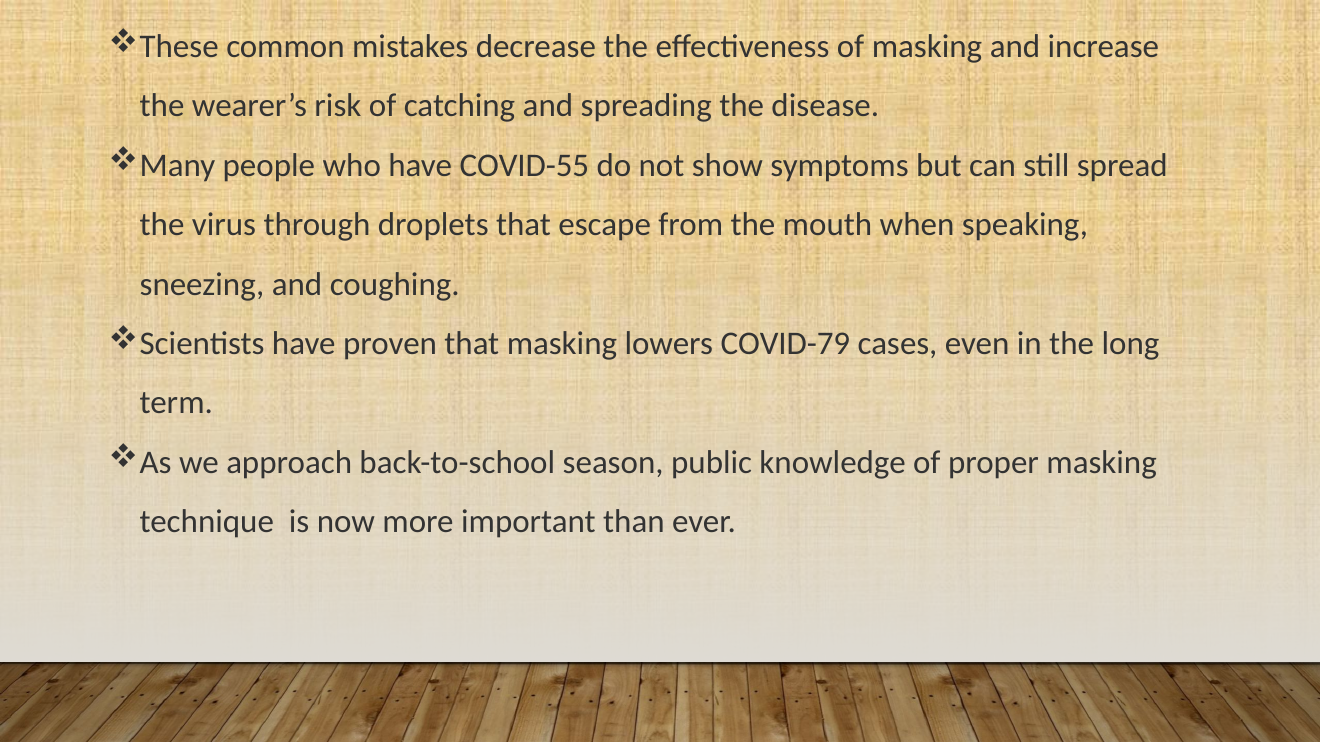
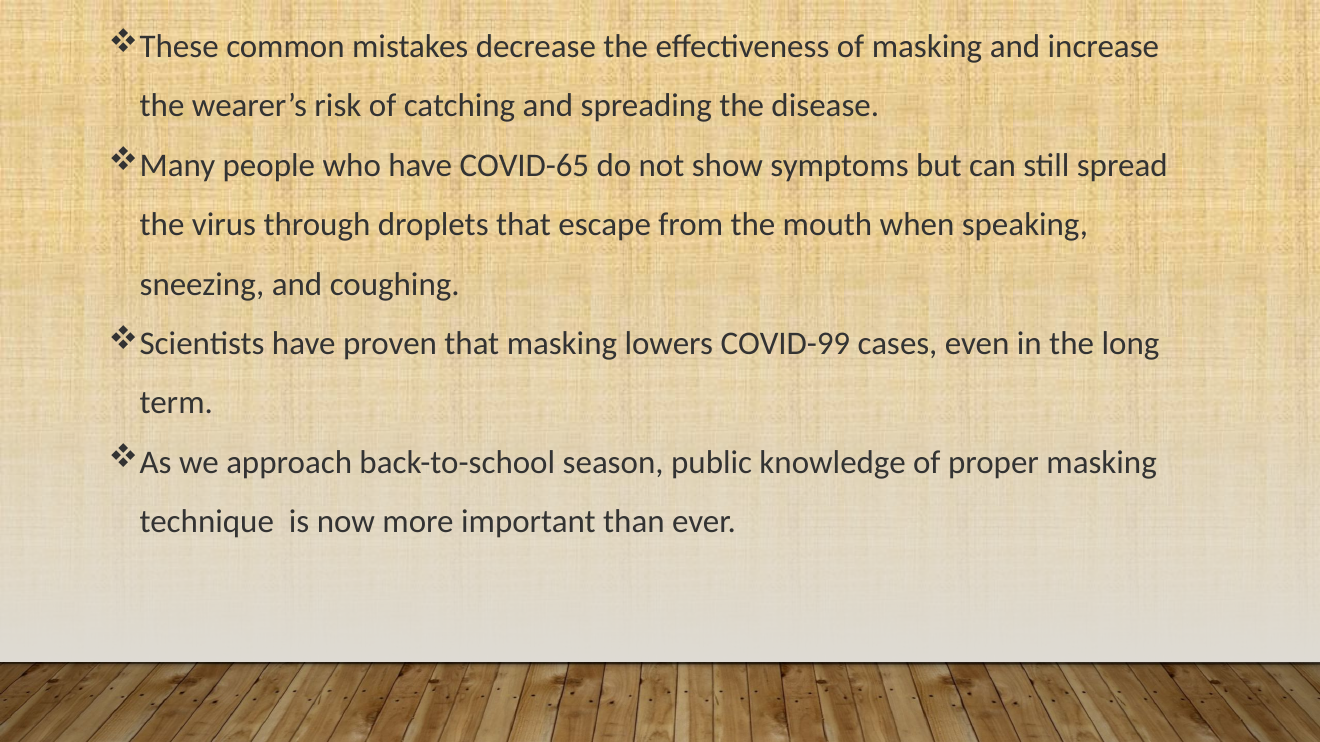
COVID-55: COVID-55 -> COVID-65
COVID-79: COVID-79 -> COVID-99
